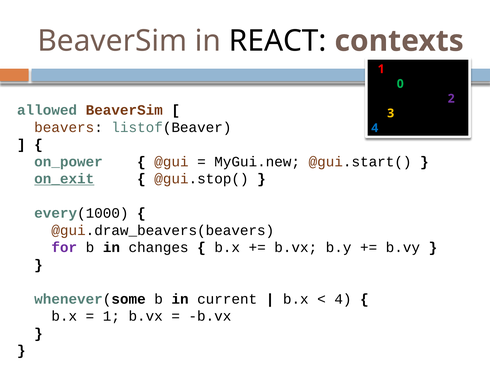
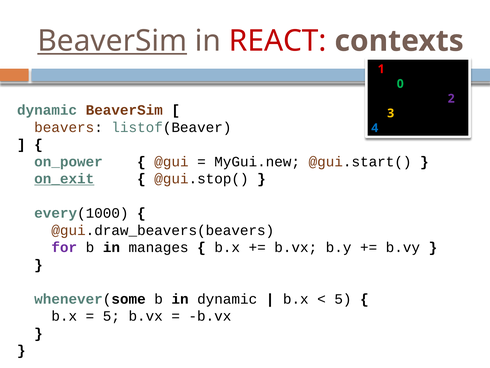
BeaverSim at (112, 41) underline: none -> present
REACT colour: black -> red
allowed at (47, 110): allowed -> dynamic
changes: changes -> manages
in current: current -> dynamic
4 at (343, 299): 4 -> 5
1 at (111, 316): 1 -> 5
